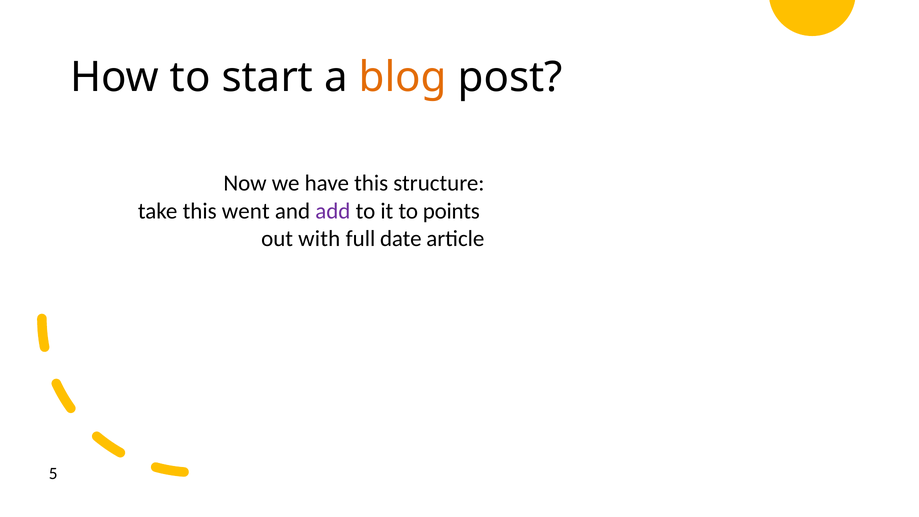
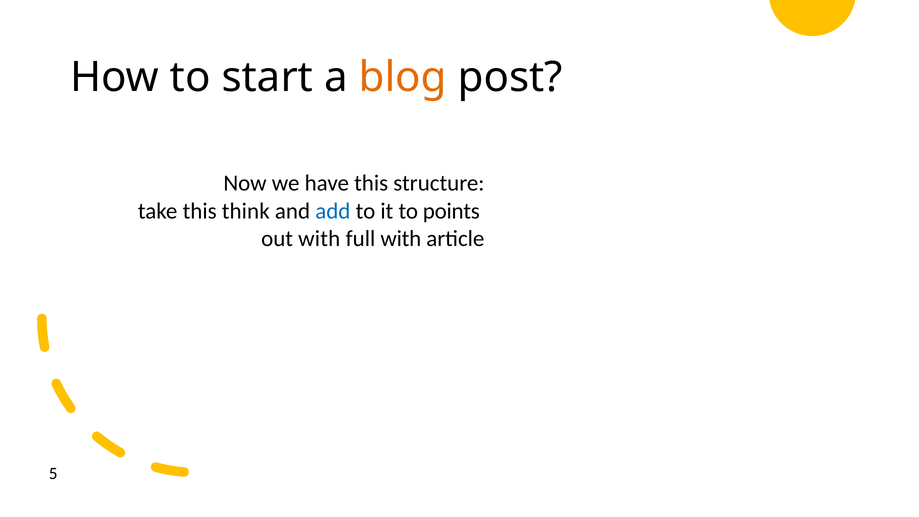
went: went -> think
add colour: purple -> blue
full date: date -> with
